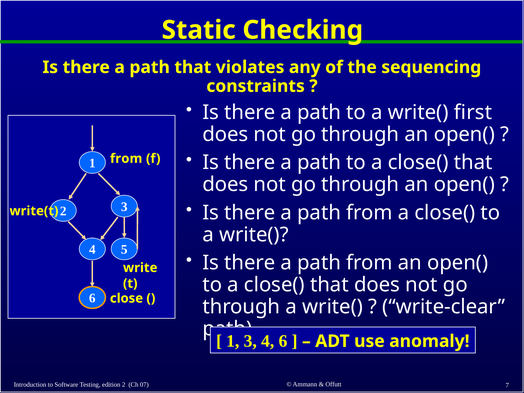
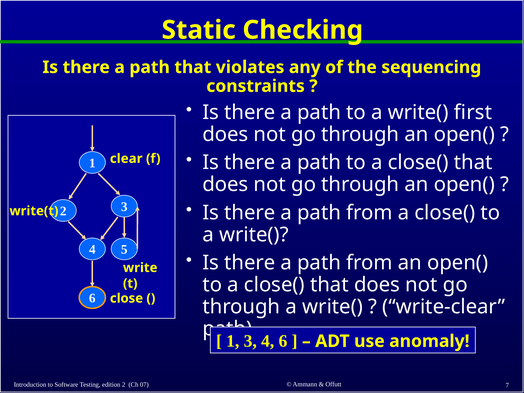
from at (126, 159): from -> clear
